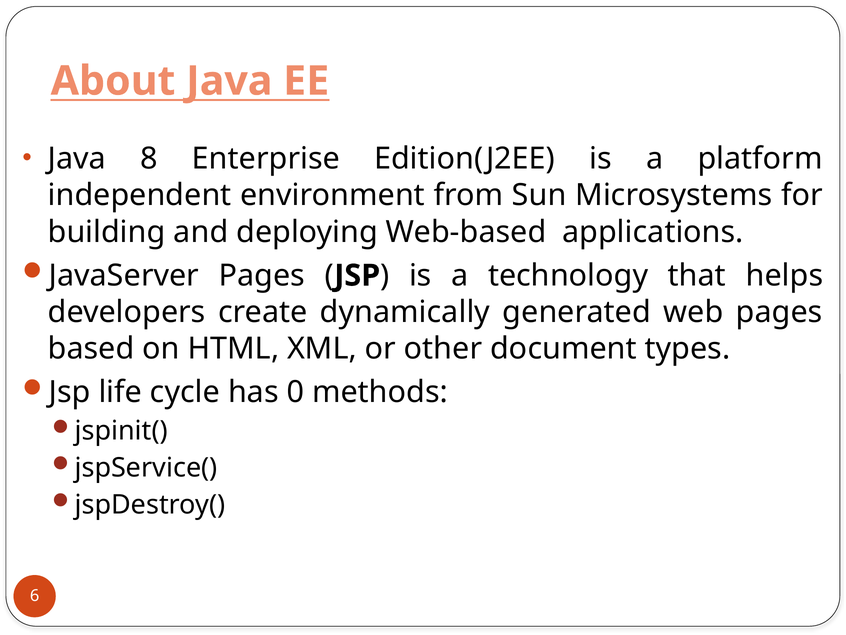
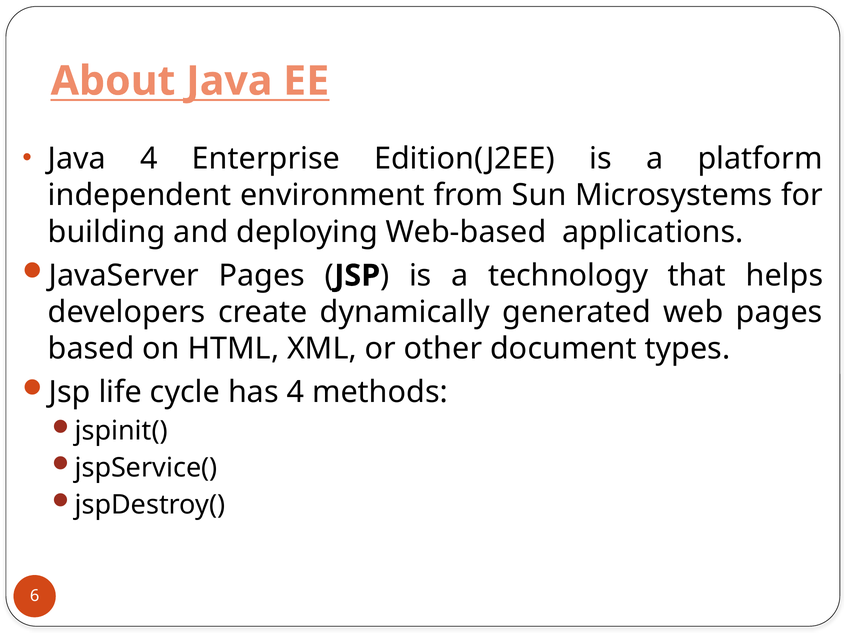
Java 8: 8 -> 4
has 0: 0 -> 4
